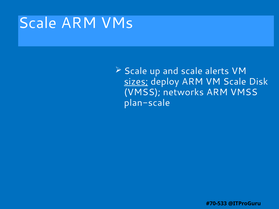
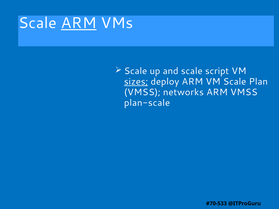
ARM at (79, 23) underline: none -> present
alerts: alerts -> script
Disk: Disk -> Plan
